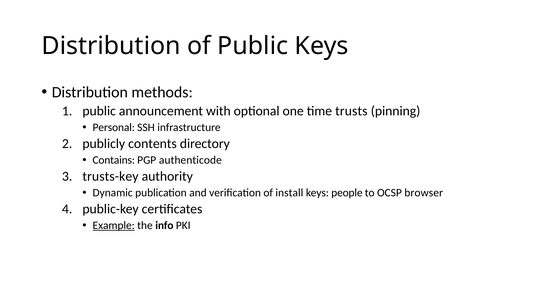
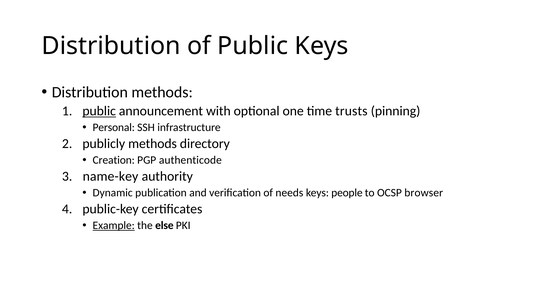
public at (99, 111) underline: none -> present
publicly contents: contents -> methods
Contains: Contains -> Creation
trusts-key: trusts-key -> name-key
install: install -> needs
info: info -> else
